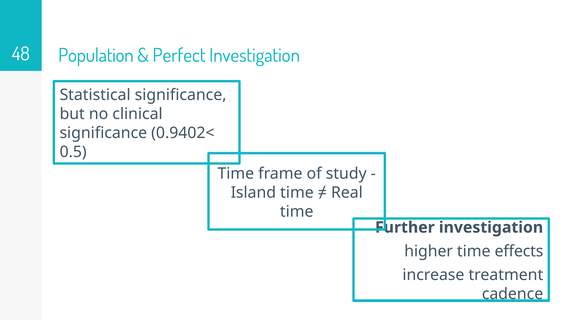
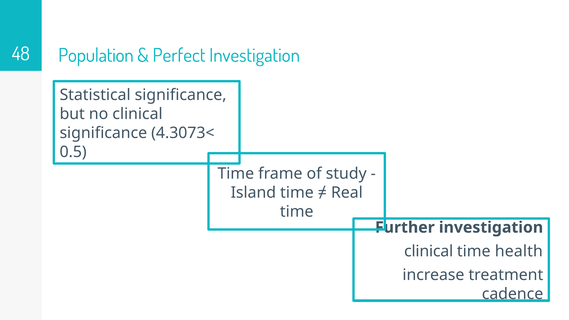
0.9402<: 0.9402< -> 4.3073<
higher at (429, 251): higher -> clinical
effects: effects -> health
